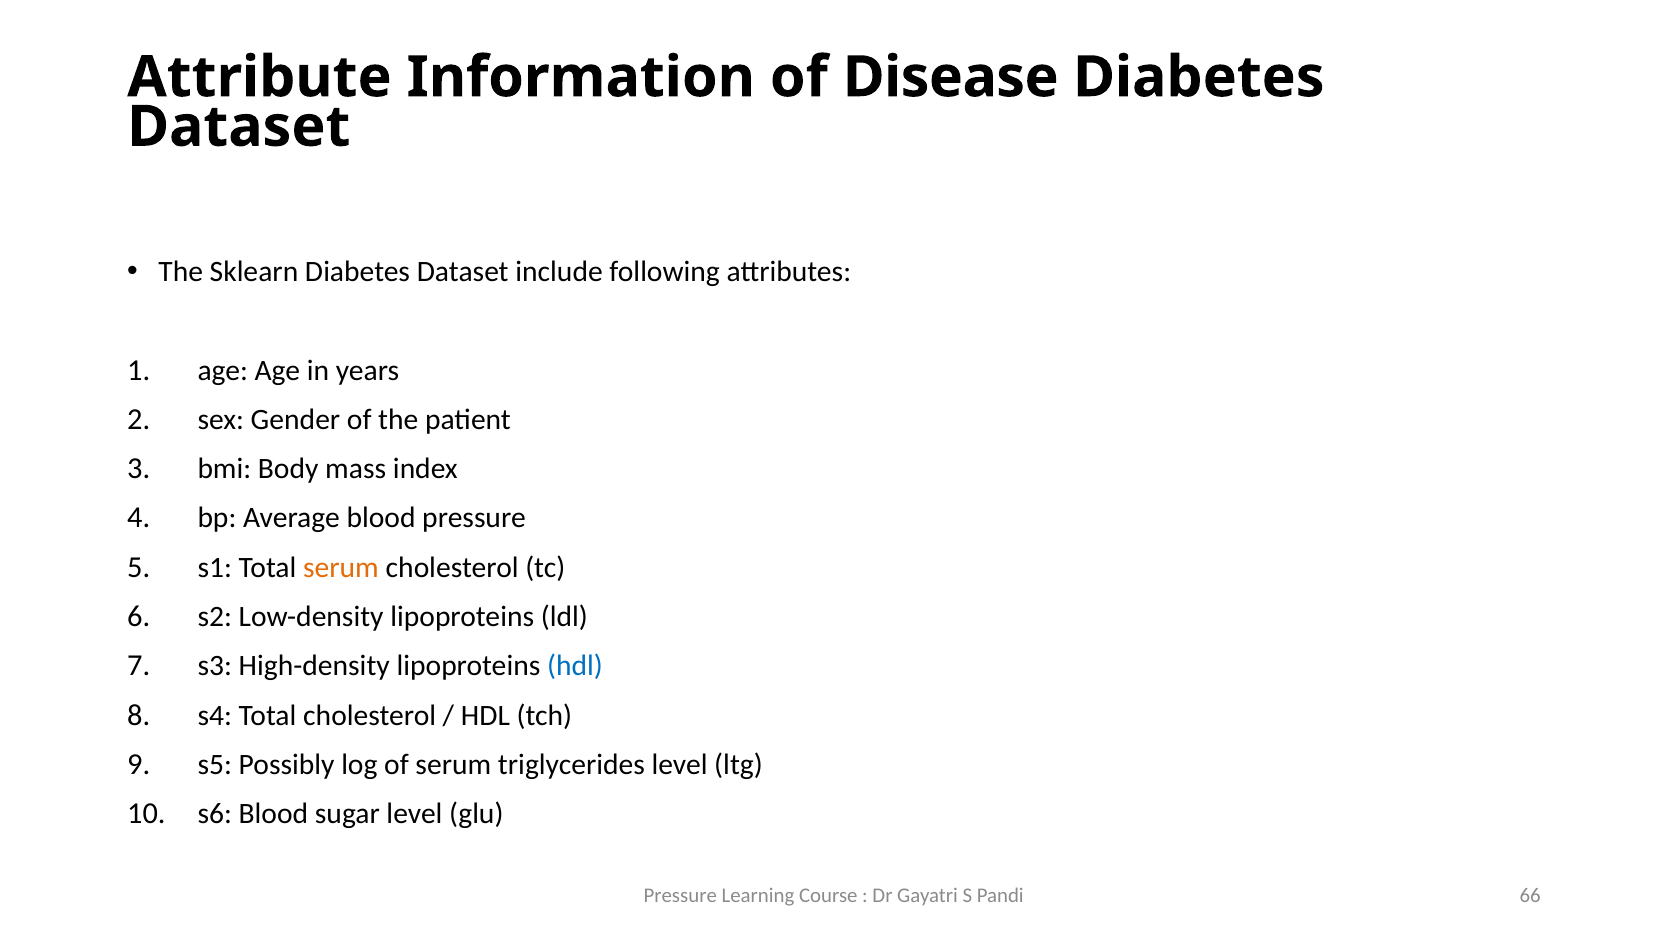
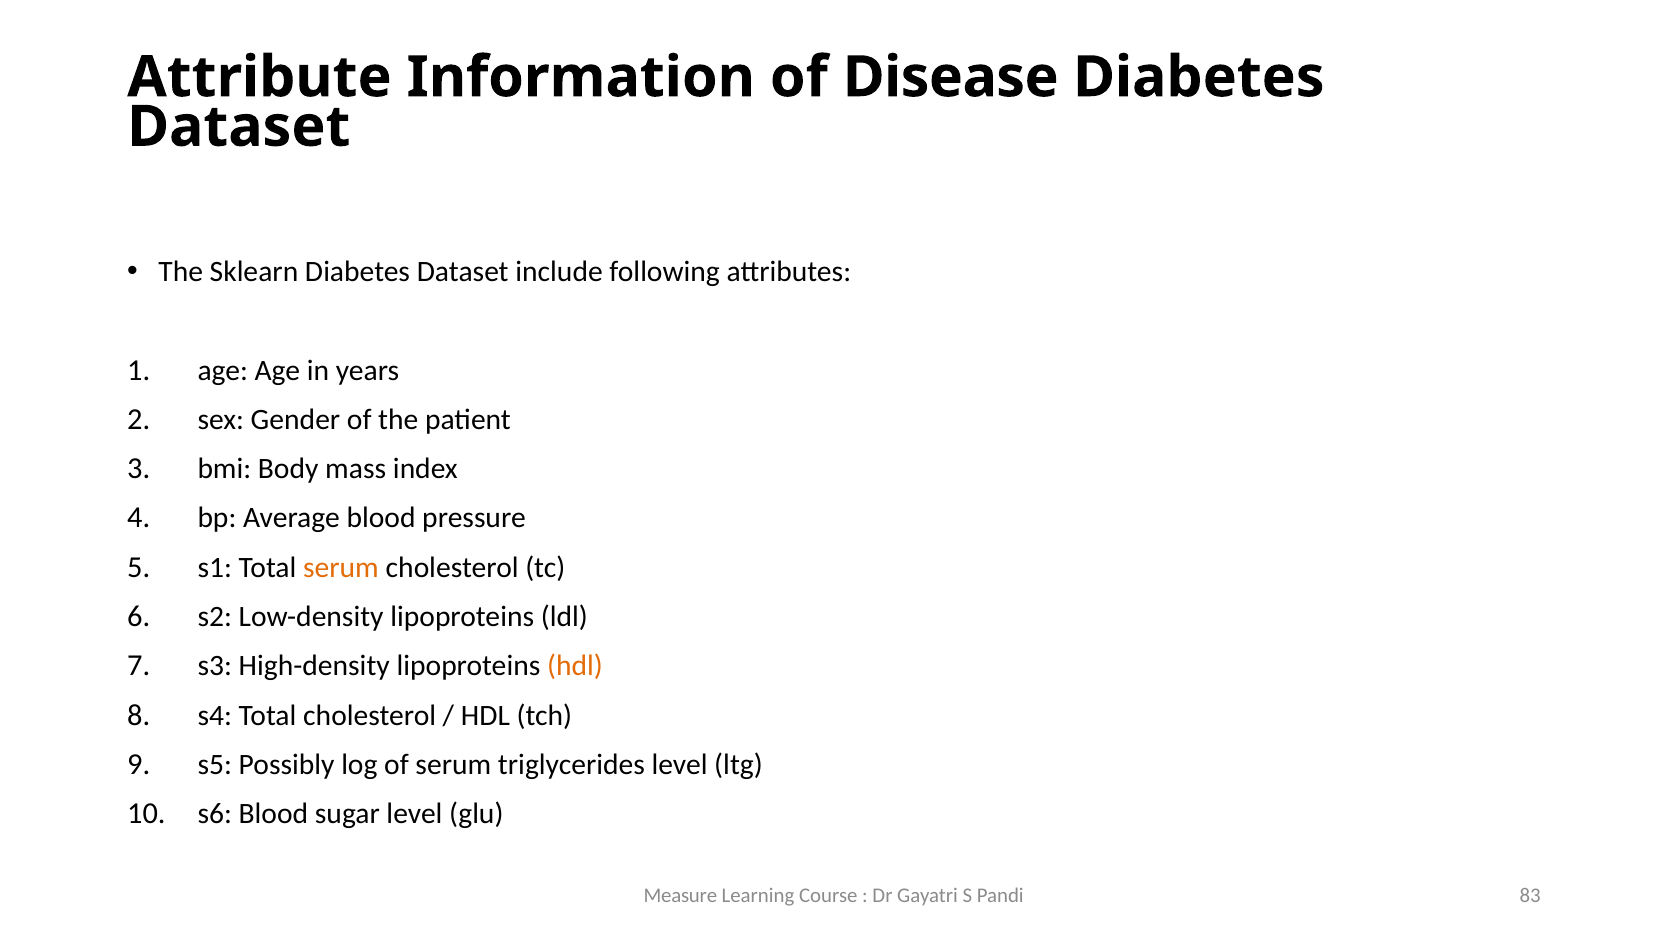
hdl at (575, 666) colour: blue -> orange
Pressure at (680, 896): Pressure -> Measure
66: 66 -> 83
